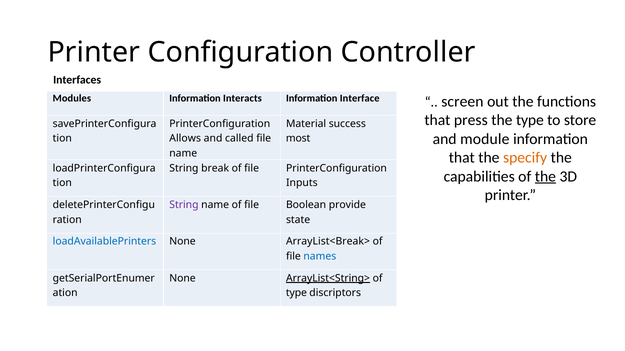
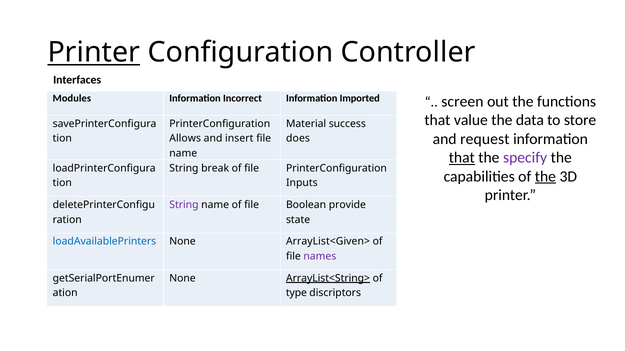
Printer at (94, 53) underline: none -> present
Interacts: Interacts -> Incorrect
Interface: Interface -> Imported
press: press -> value
the type: type -> data
module: module -> request
called: called -> insert
most: most -> does
that at (462, 158) underline: none -> present
specify colour: orange -> purple
ArrayList<Break>: ArrayList<Break> -> ArrayList<Given>
names colour: blue -> purple
